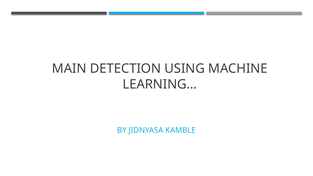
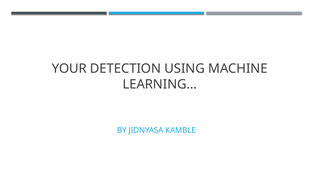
MAIN: MAIN -> YOUR
